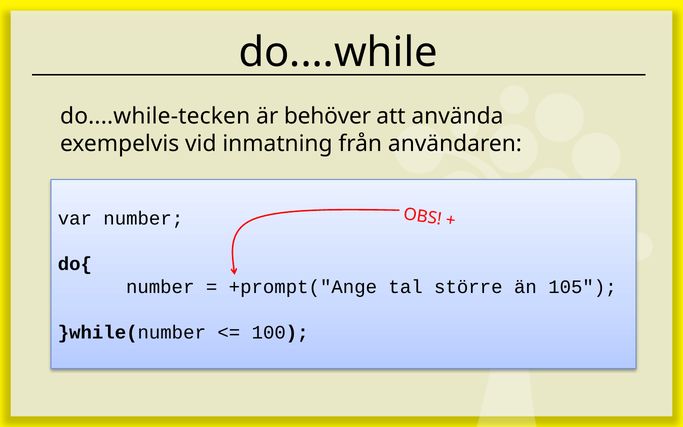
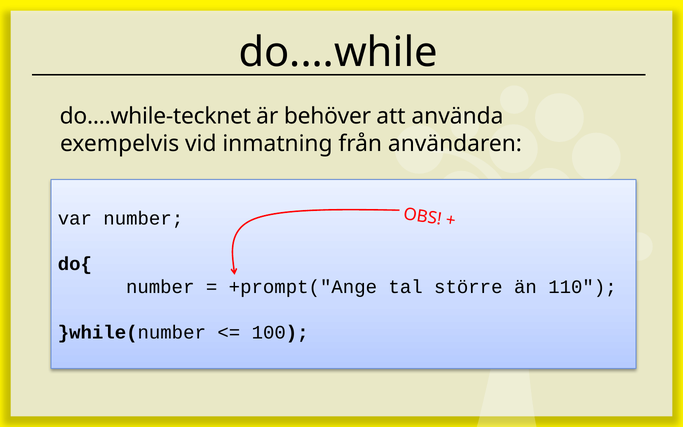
do....while-tecken: do....while-tecken -> do....while-tecknet
105: 105 -> 110
